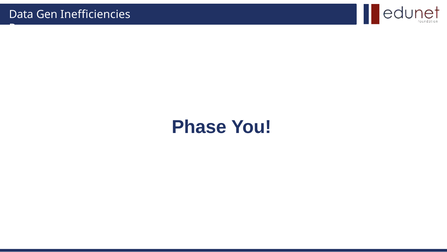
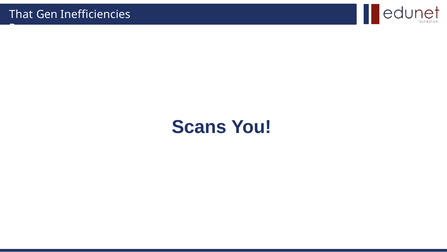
Data: Data -> That
Phase: Phase -> Scans
